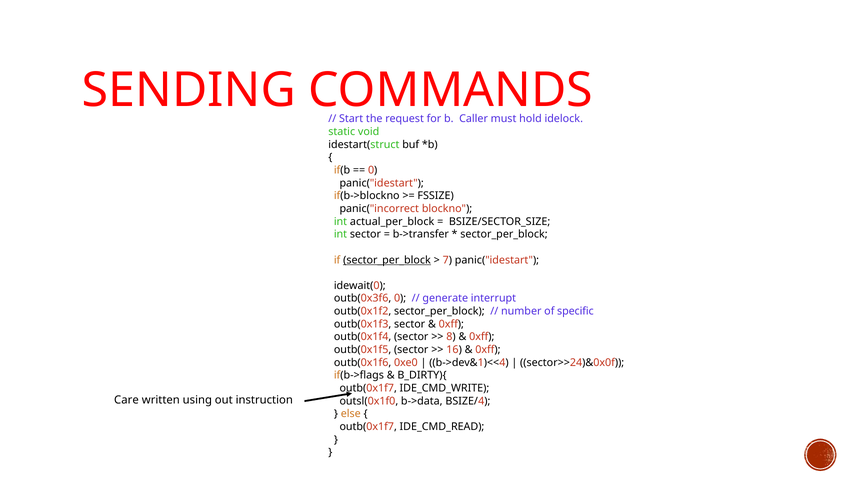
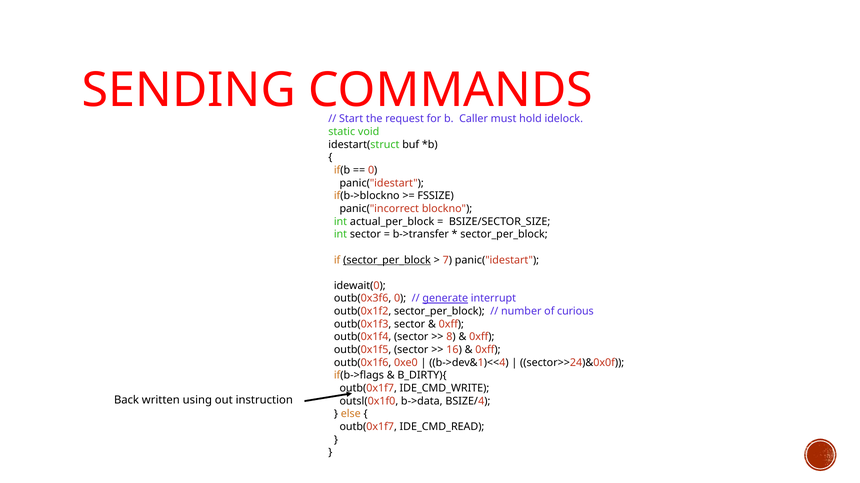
generate underline: none -> present
specific: specific -> curious
Care: Care -> Back
